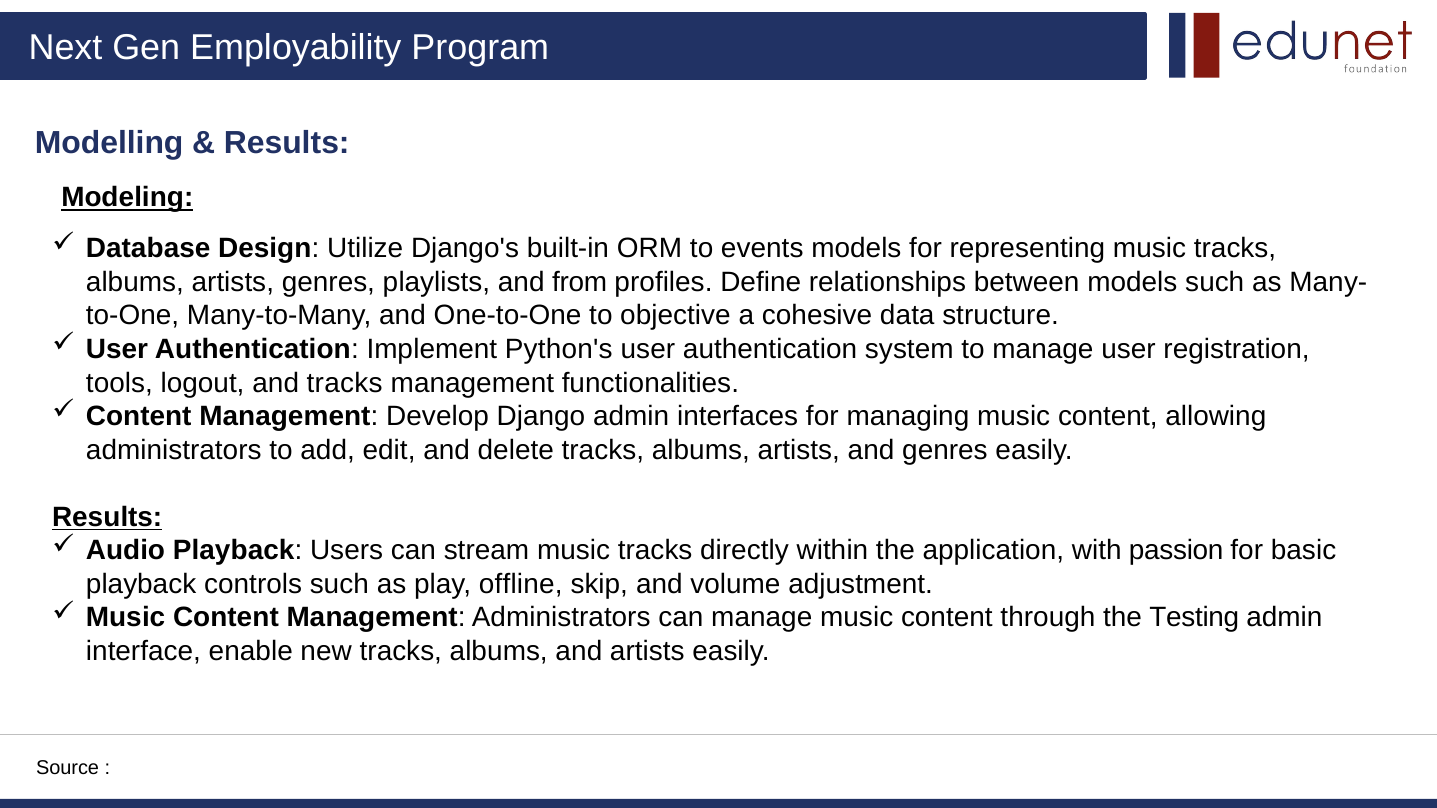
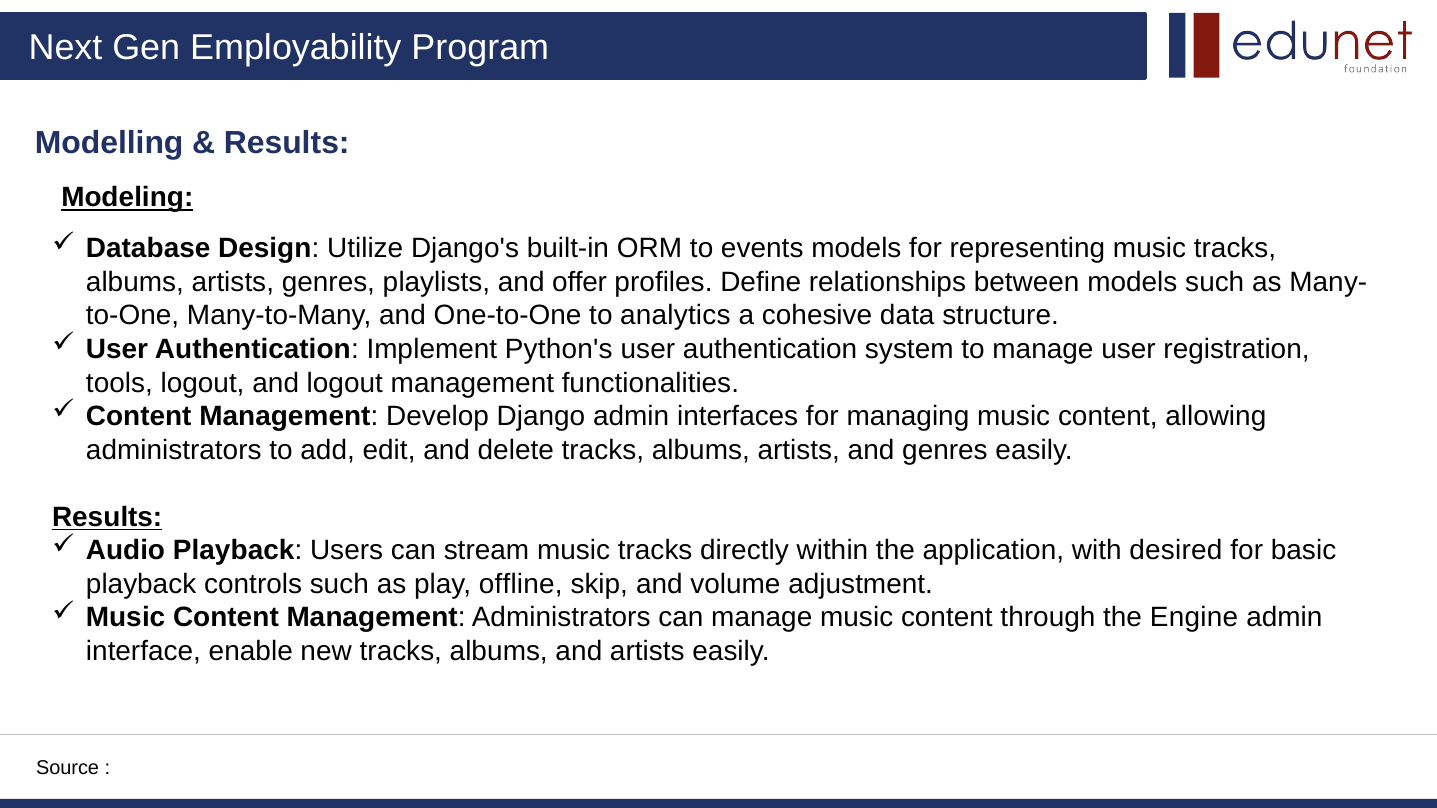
from: from -> offer
objective: objective -> analytics
and tracks: tracks -> logout
passion: passion -> desired
Testing: Testing -> Engine
